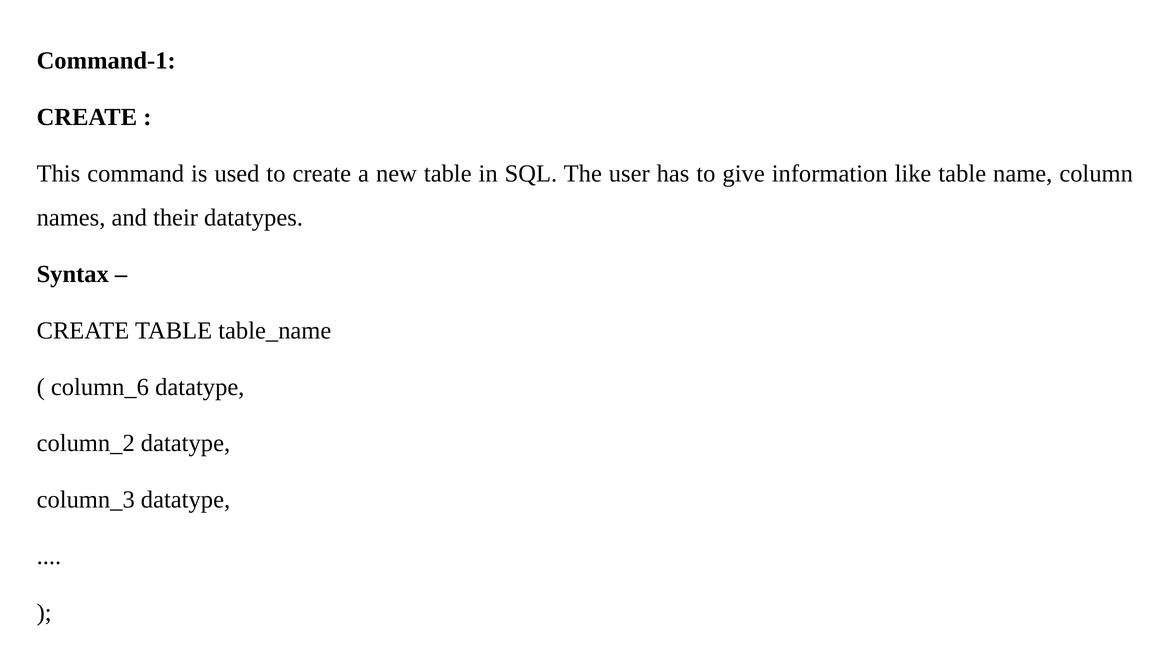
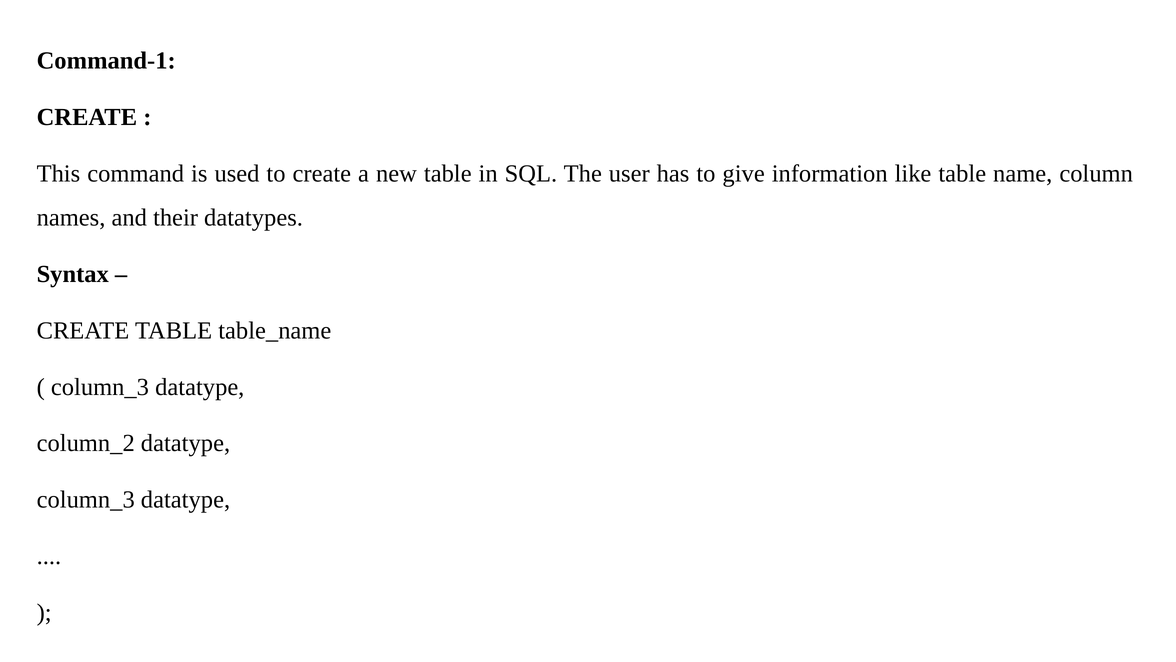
column_6 at (100, 387): column_6 -> column_3
